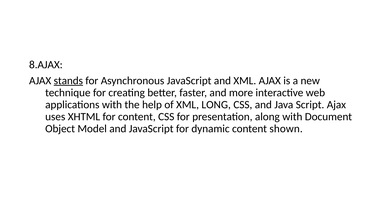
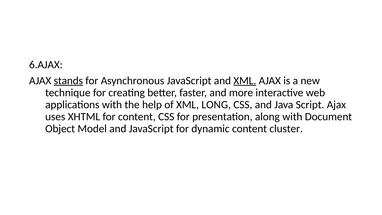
8.AJAX: 8.AJAX -> 6.AJAX
XML at (245, 81) underline: none -> present
shown: shown -> cluster
